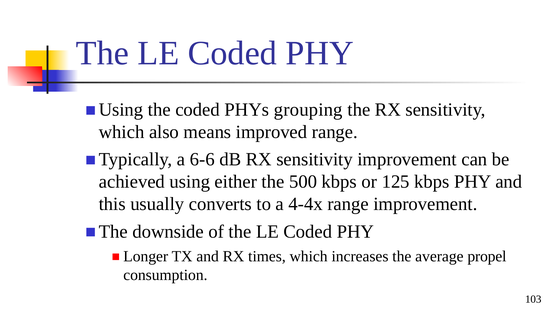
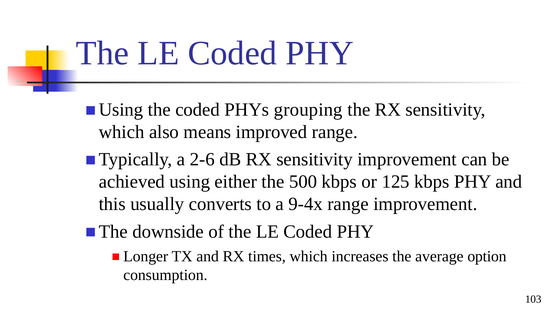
6-6: 6-6 -> 2-6
4-4x: 4-4x -> 9-4x
propel: propel -> option
